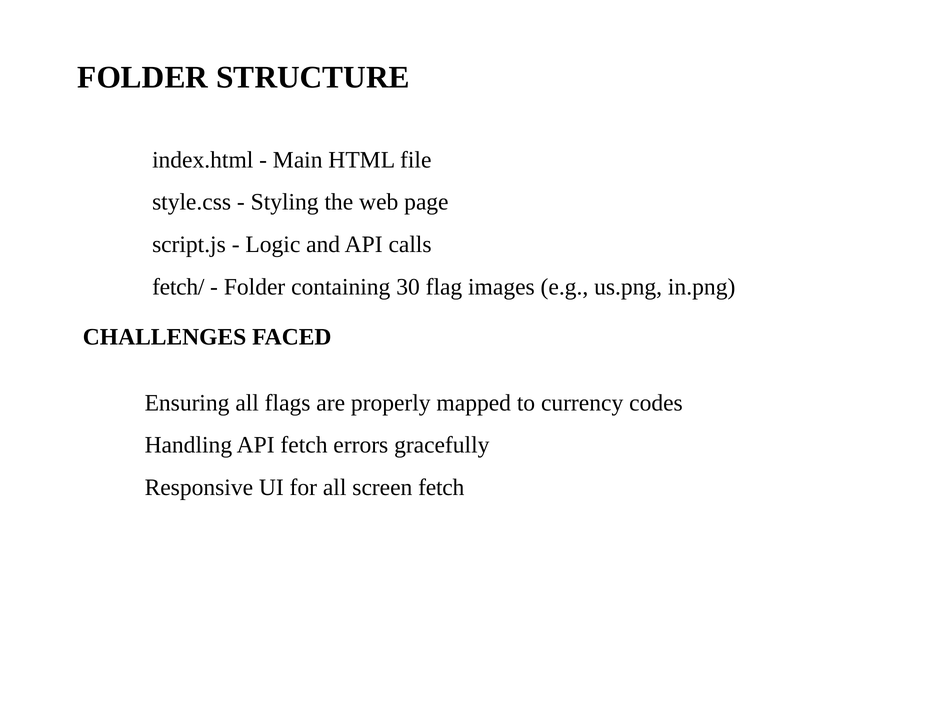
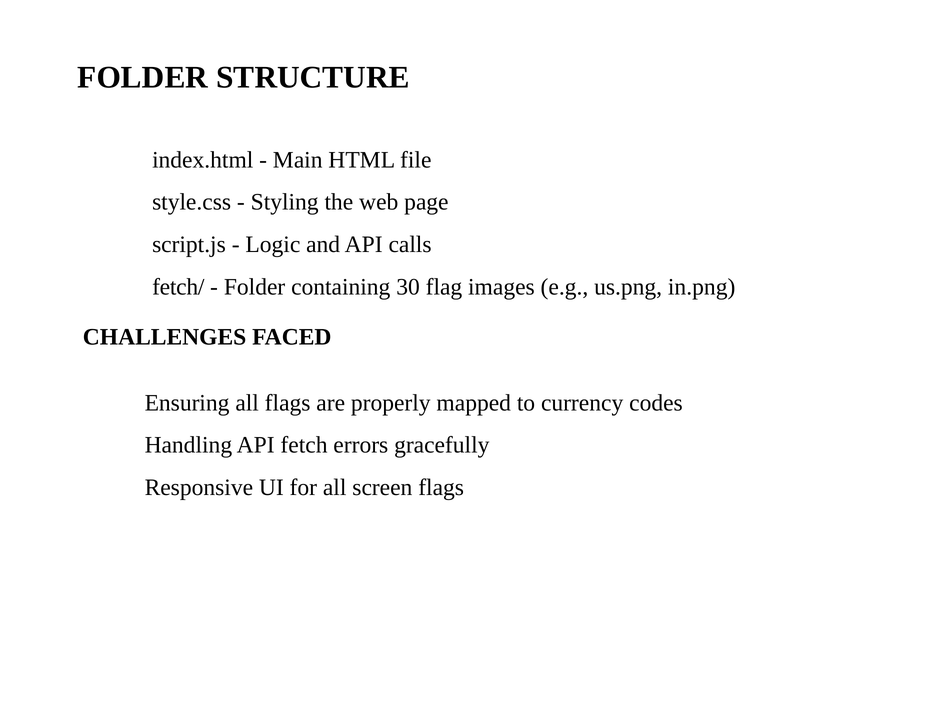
screen fetch: fetch -> flags
